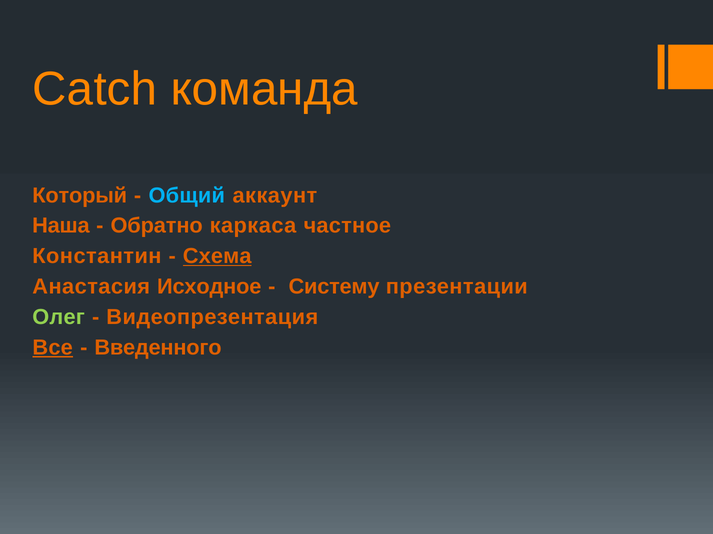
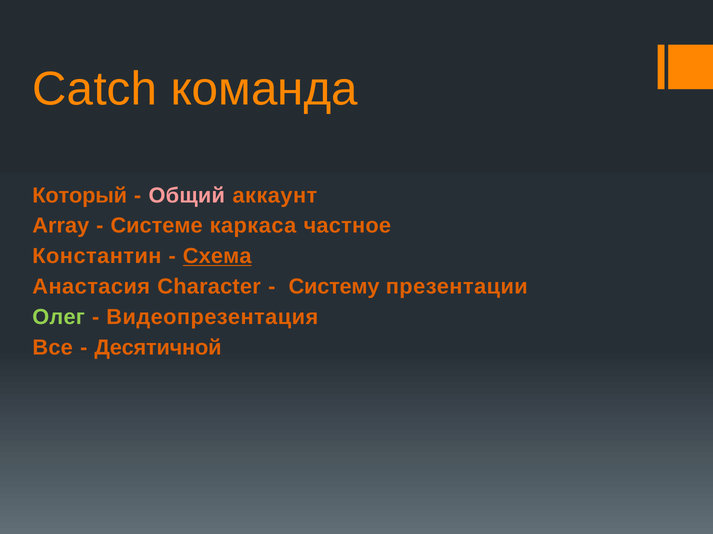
Общий colour: light blue -> pink
Наша: Наша -> Array
Обратно: Обратно -> Системе
Исходное: Исходное -> Character
Все underline: present -> none
Введенного: Введенного -> Десятичной
